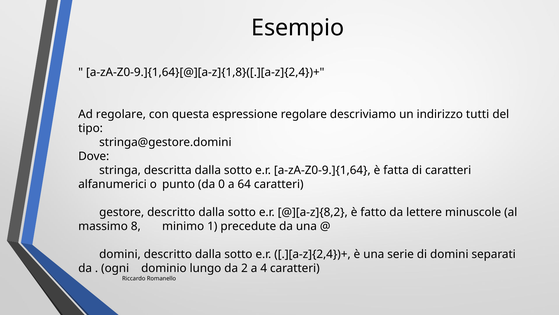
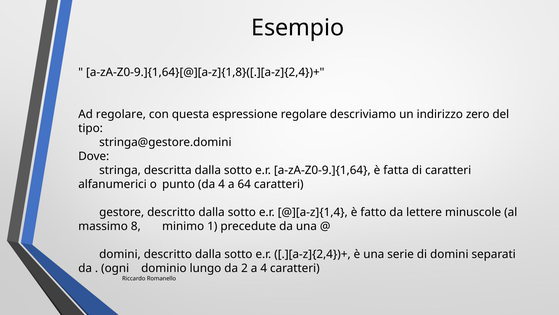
tutti: tutti -> zero
da 0: 0 -> 4
@][a-z]{8,2: @][a-z]{8,2 -> @][a-z]{1,4
